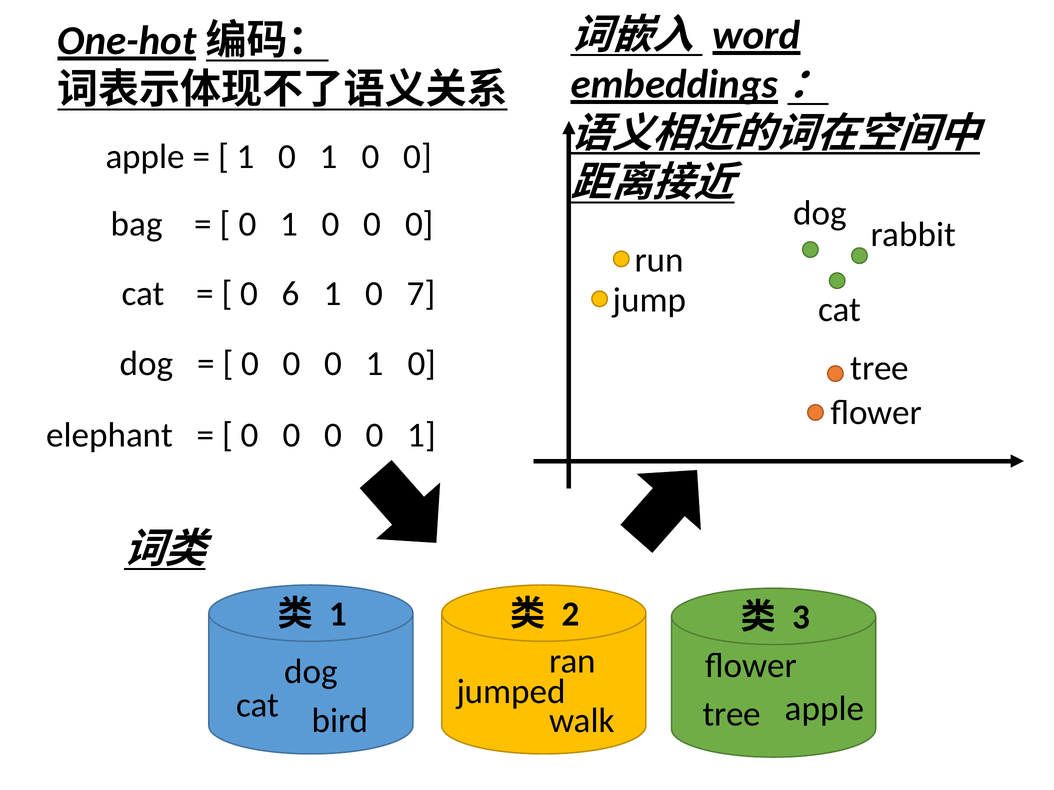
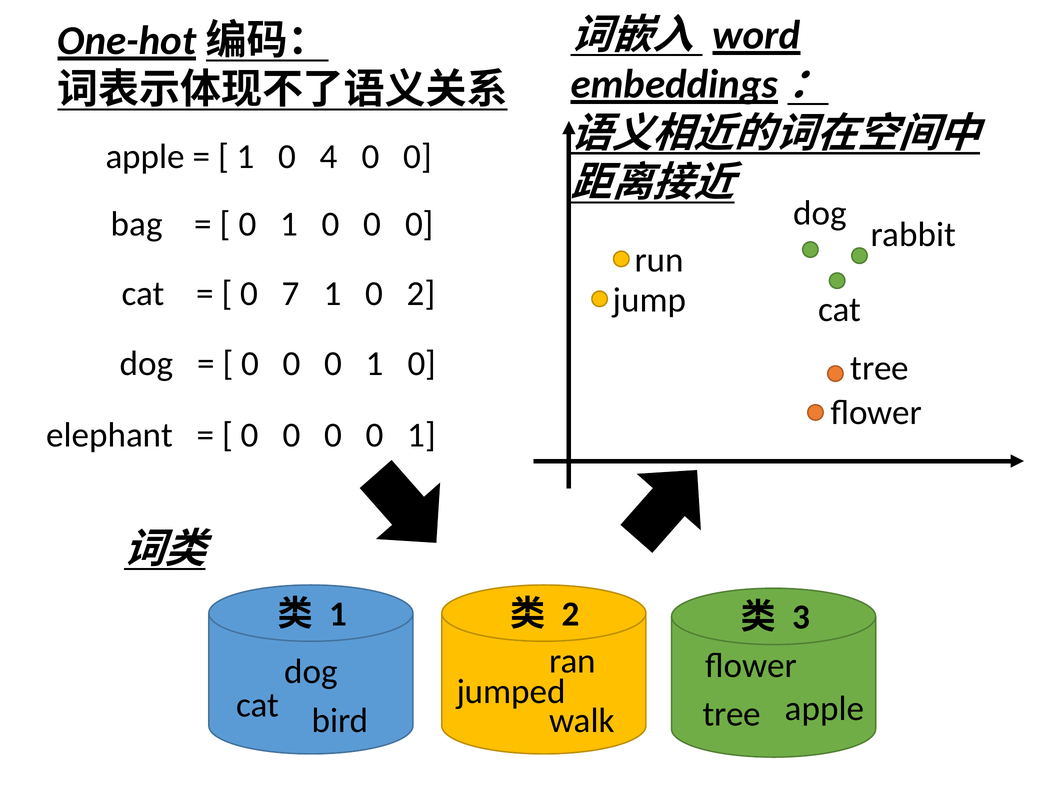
1 0 1: 1 -> 4
6: 6 -> 7
0 7: 7 -> 2
